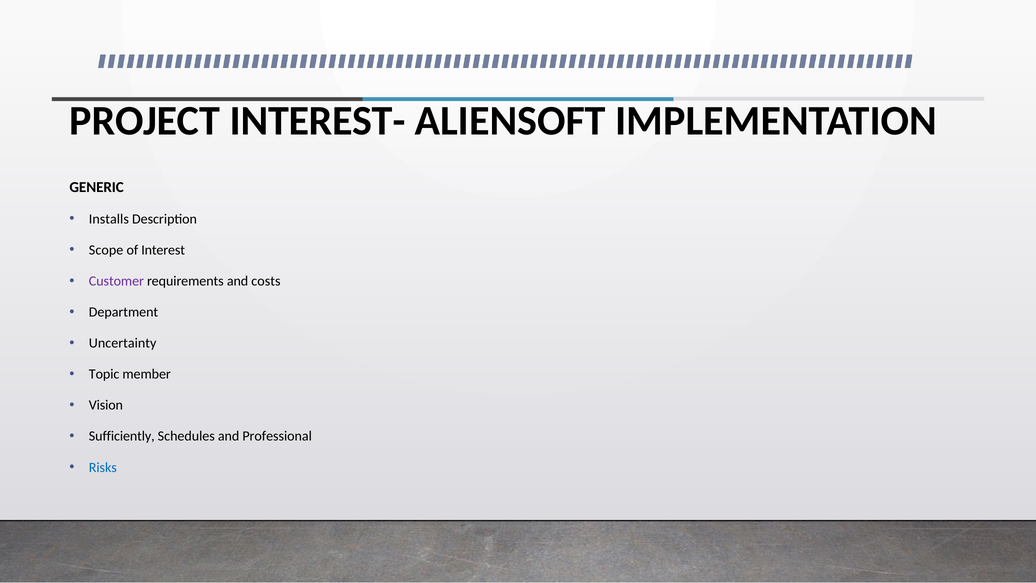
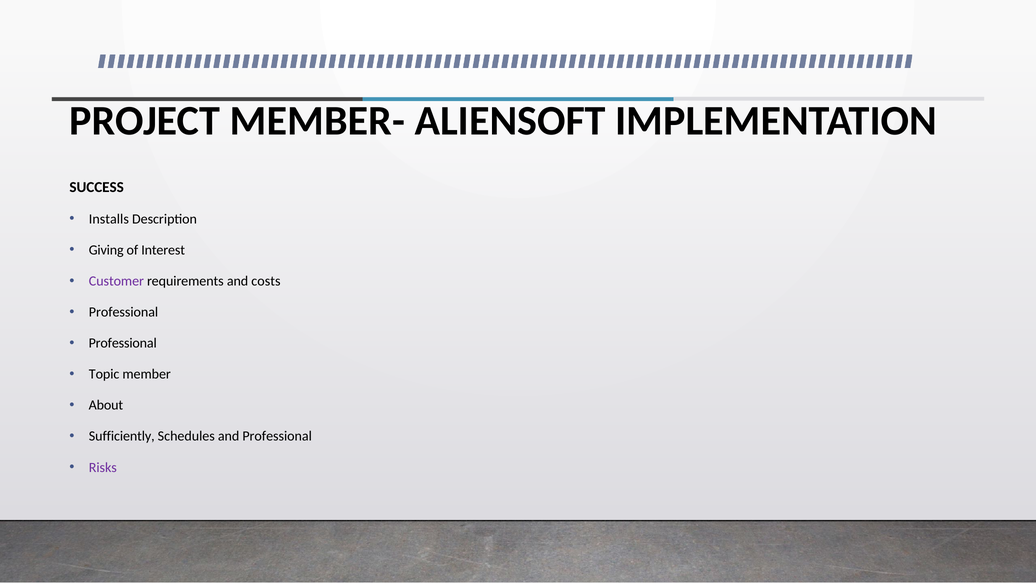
INTEREST-: INTEREST- -> MEMBER-
GENERIC: GENERIC -> SUCCESS
Scope: Scope -> Giving
Department at (124, 312): Department -> Professional
Uncertainty at (123, 343): Uncertainty -> Professional
Vision: Vision -> About
Risks colour: blue -> purple
